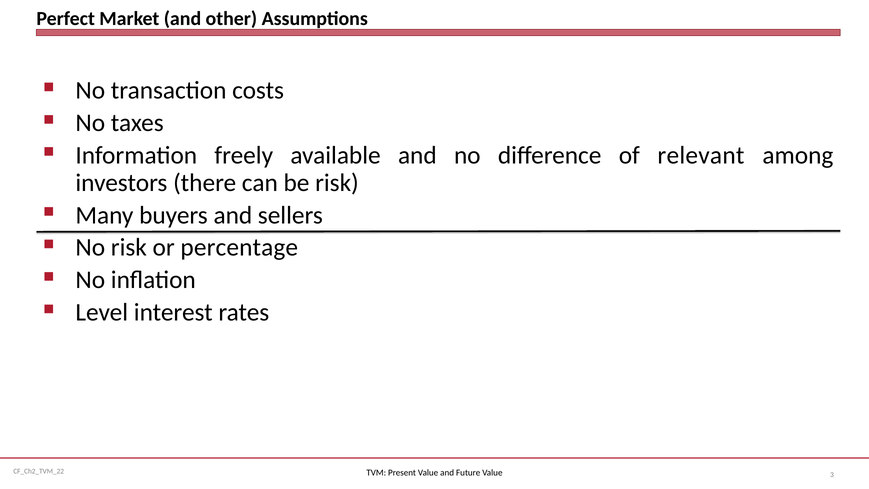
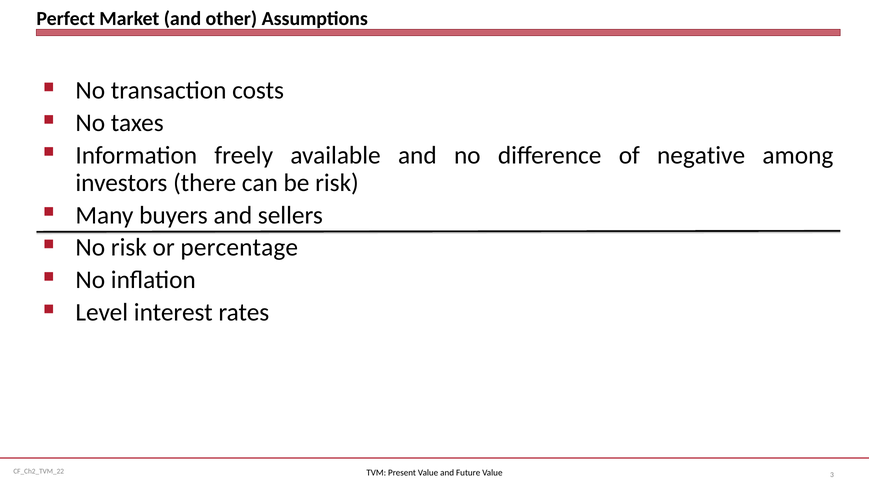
relevant: relevant -> negative
